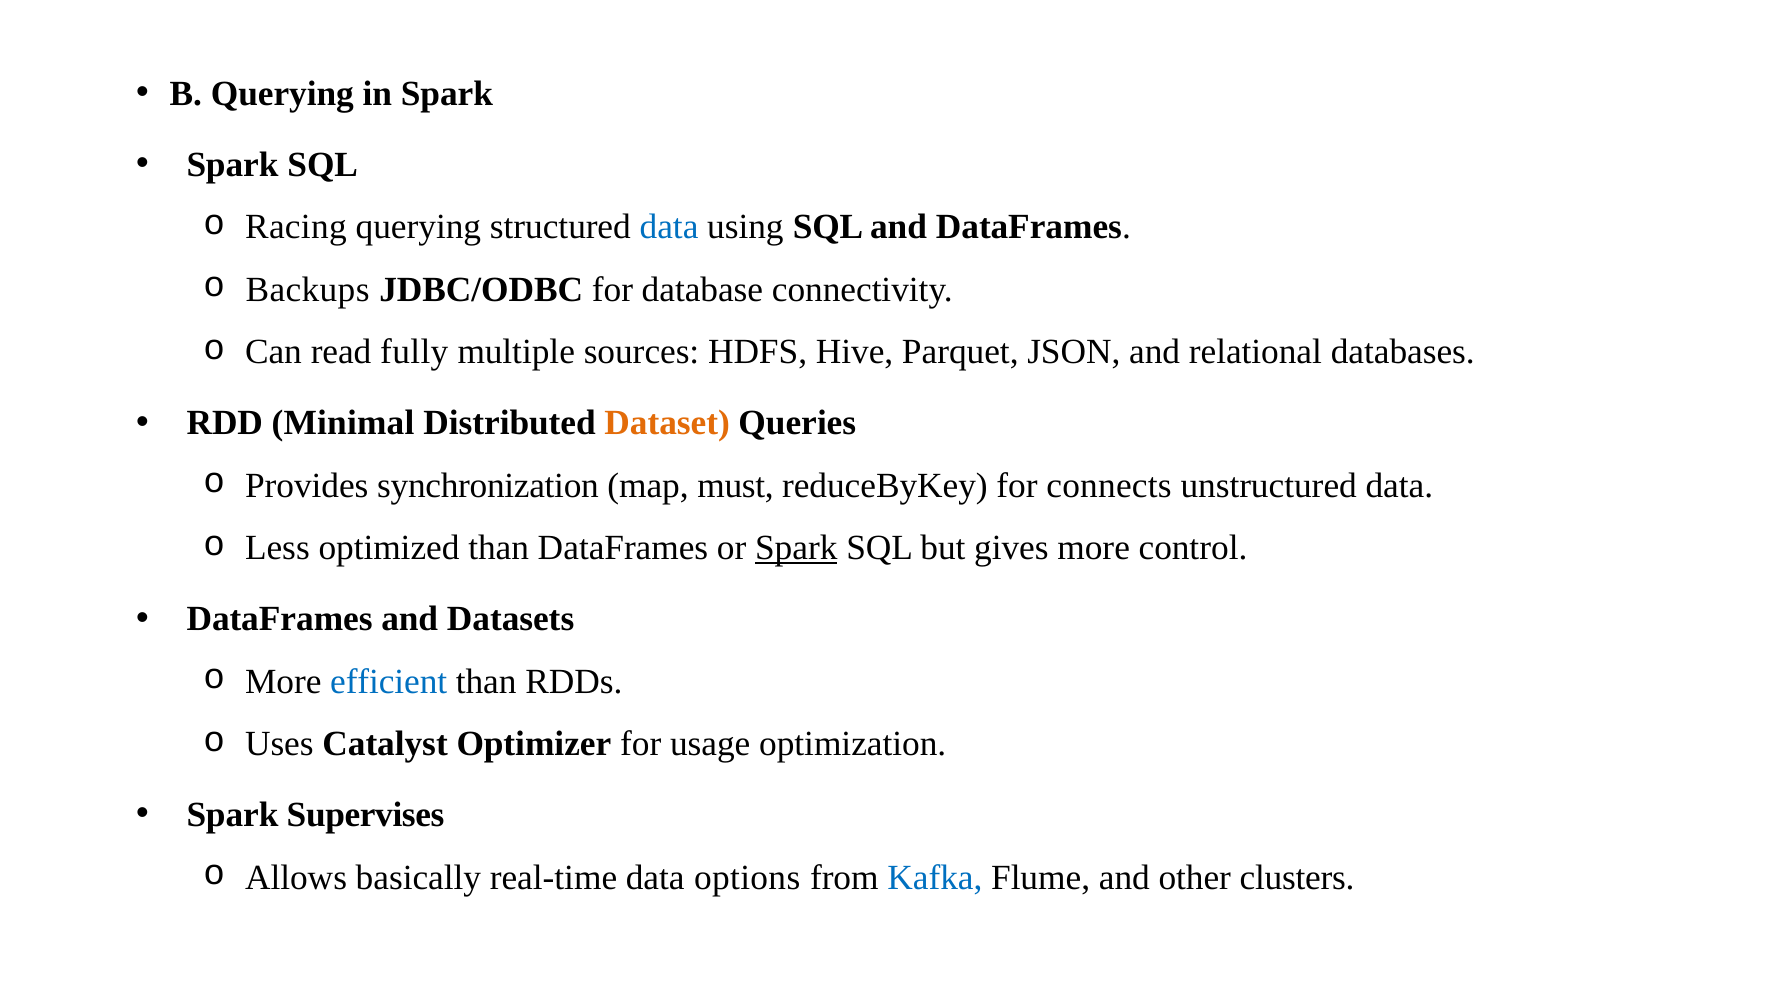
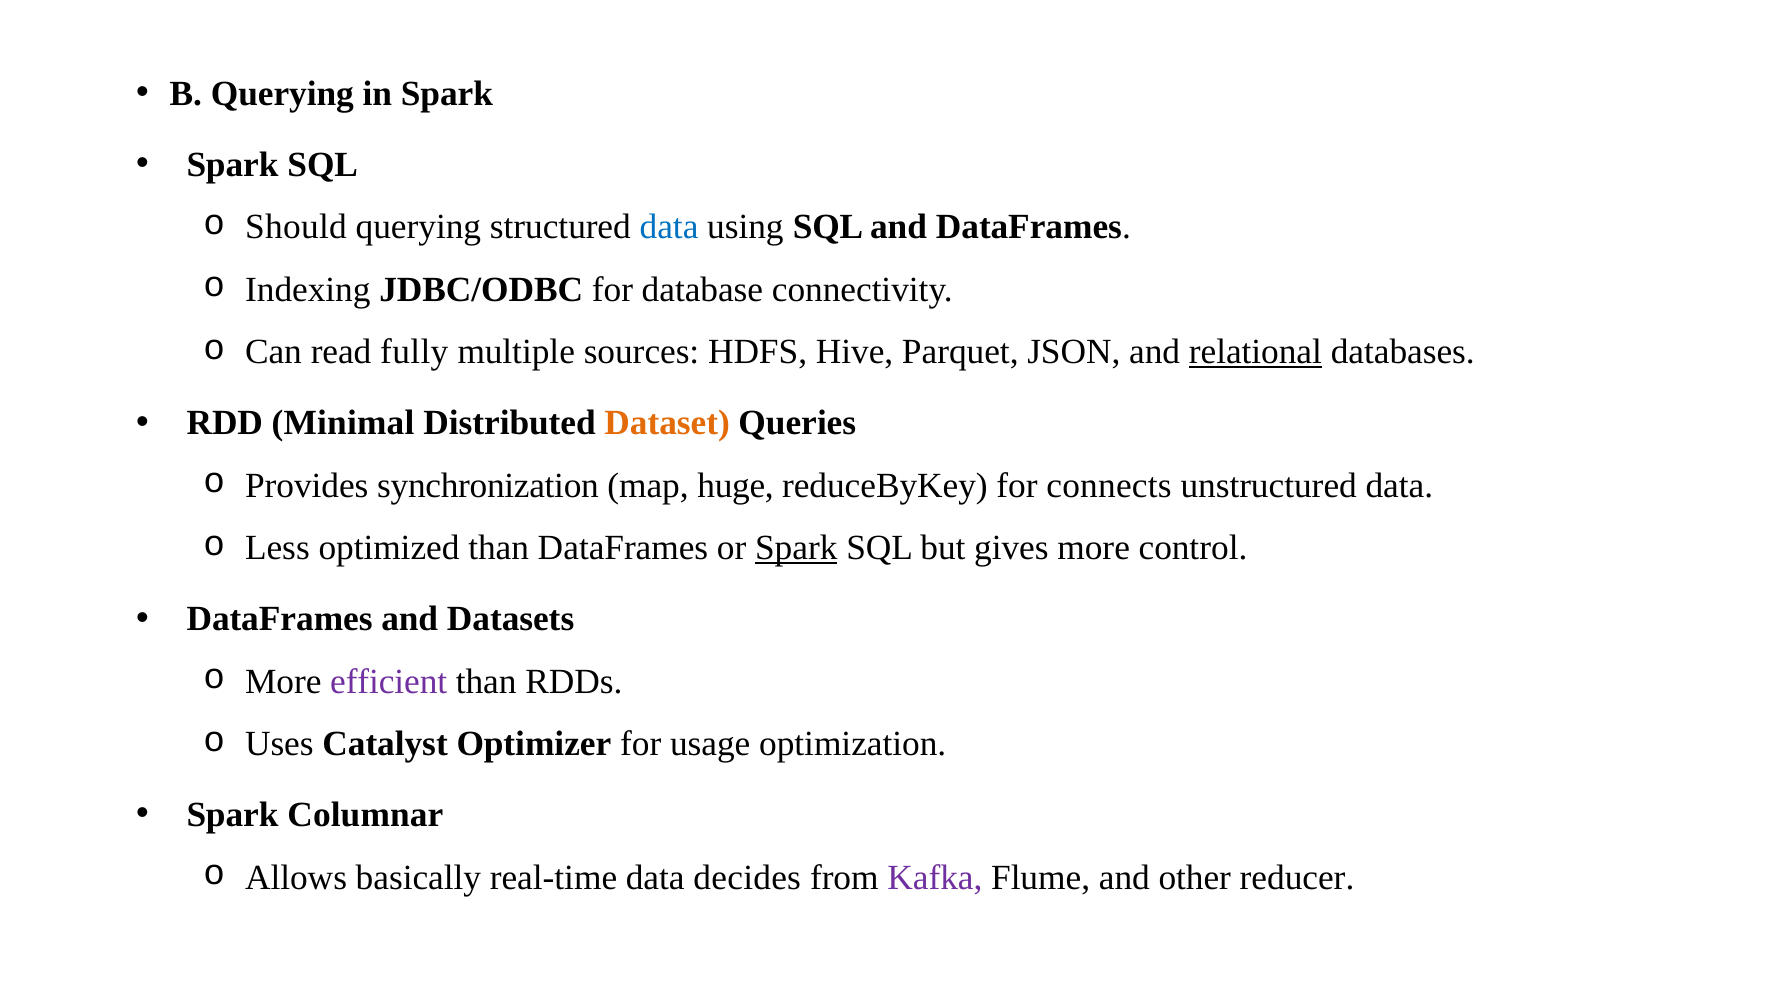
Racing: Racing -> Should
Backups: Backups -> Indexing
relational underline: none -> present
must: must -> huge
efficient colour: blue -> purple
Supervises: Supervises -> Columnar
options: options -> decides
Kafka colour: blue -> purple
clusters: clusters -> reducer
